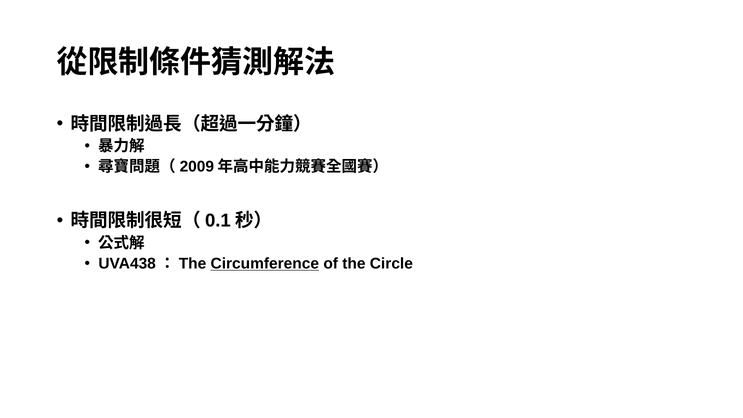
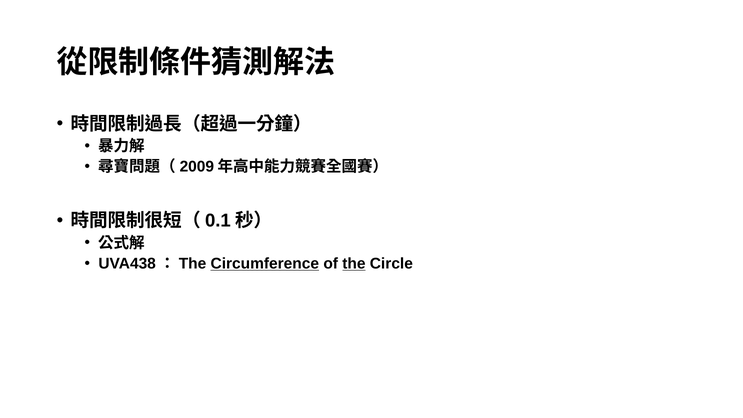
the underline: none -> present
